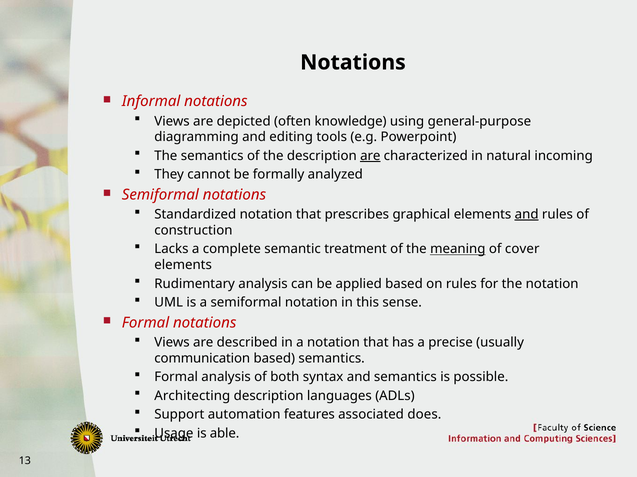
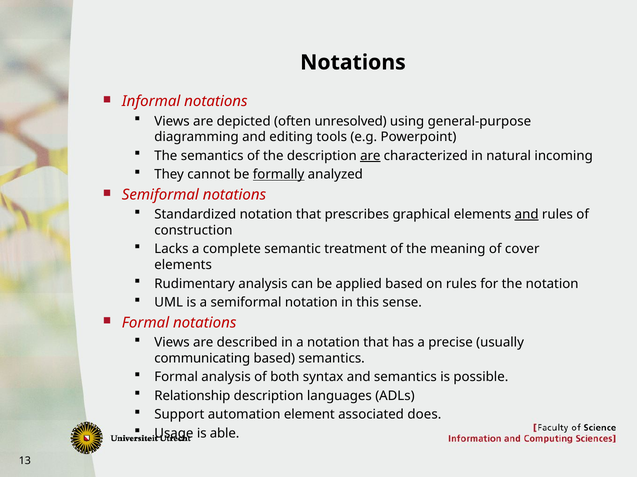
knowledge: knowledge -> unresolved
formally underline: none -> present
meaning underline: present -> none
communication: communication -> communicating
Architecting: Architecting -> Relationship
features: features -> element
